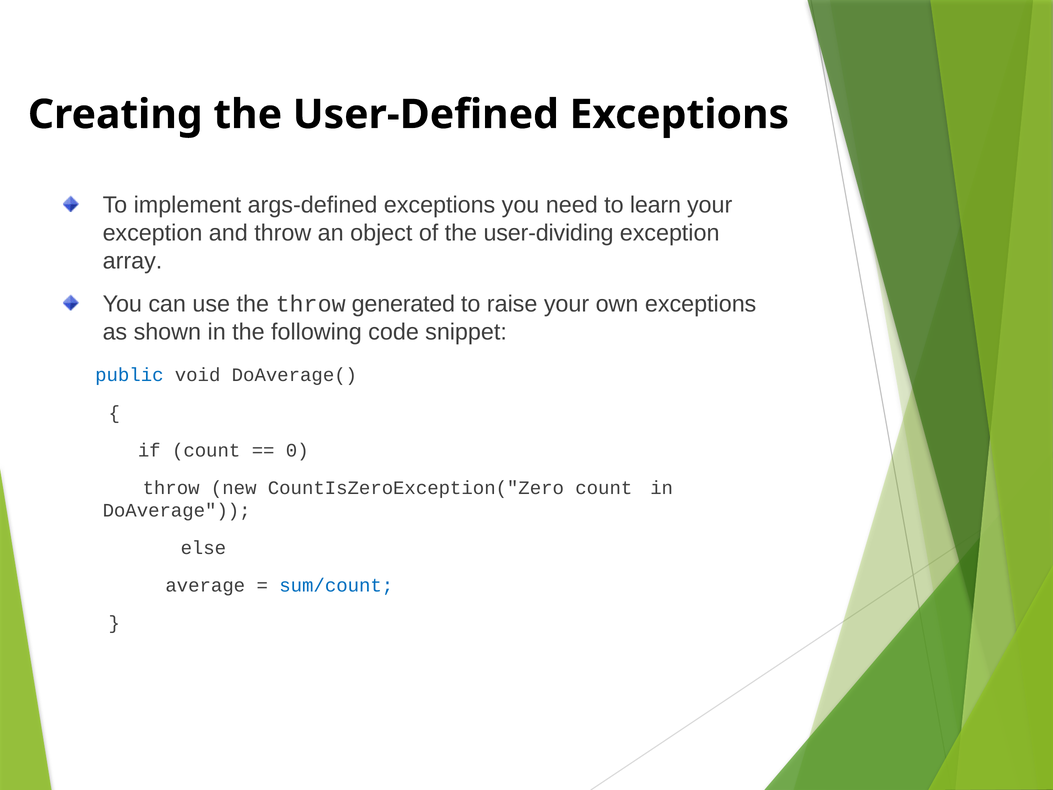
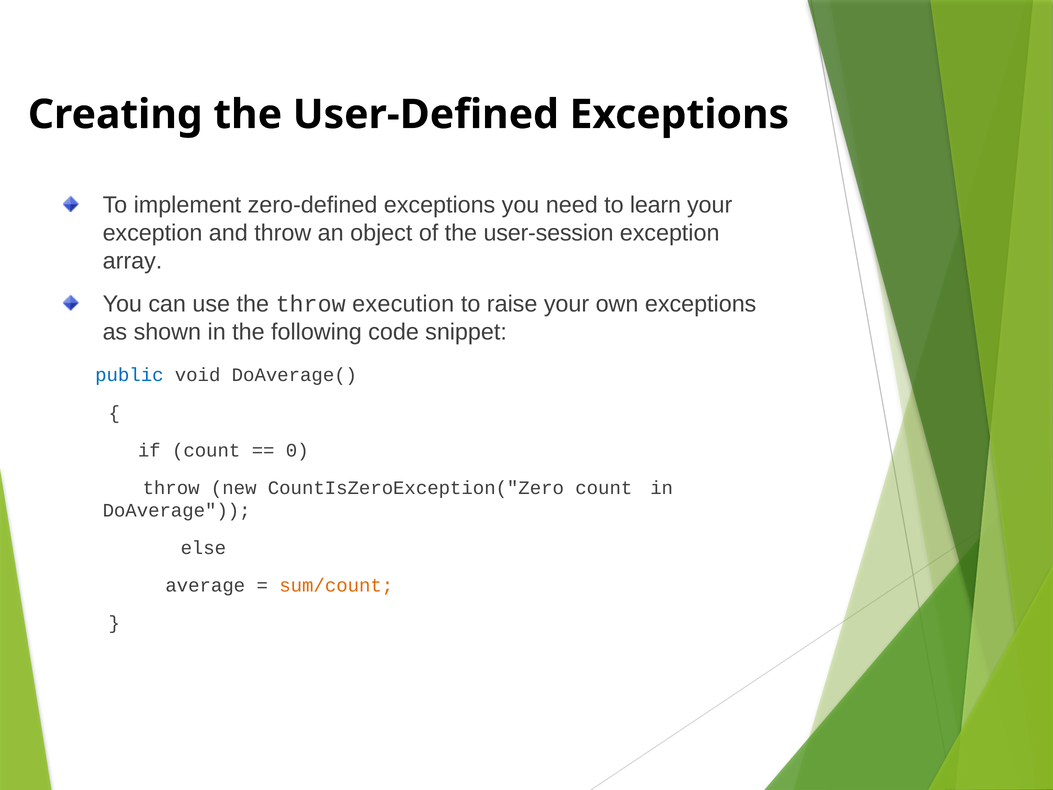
args-defined: args-defined -> zero-defined
user-dividing: user-dividing -> user-session
generated: generated -> execution
sum/count colour: blue -> orange
